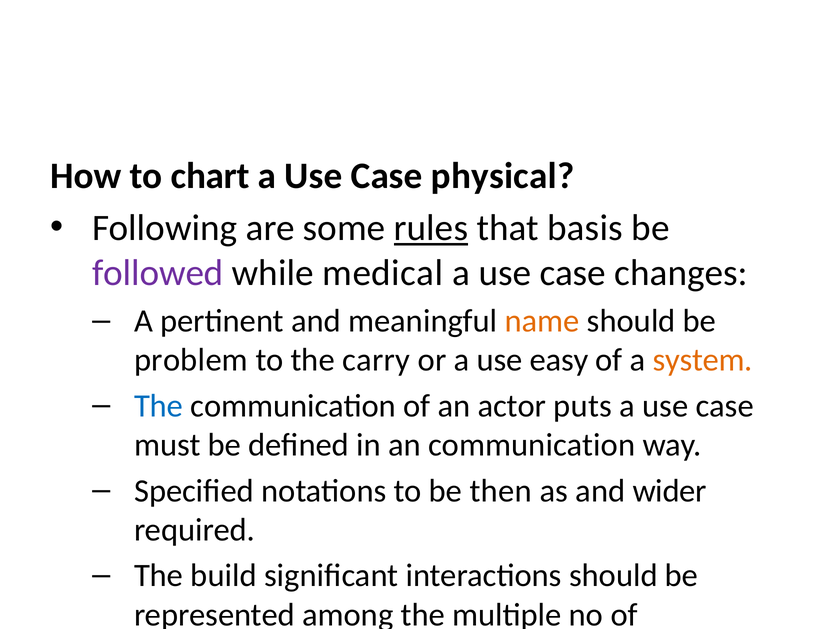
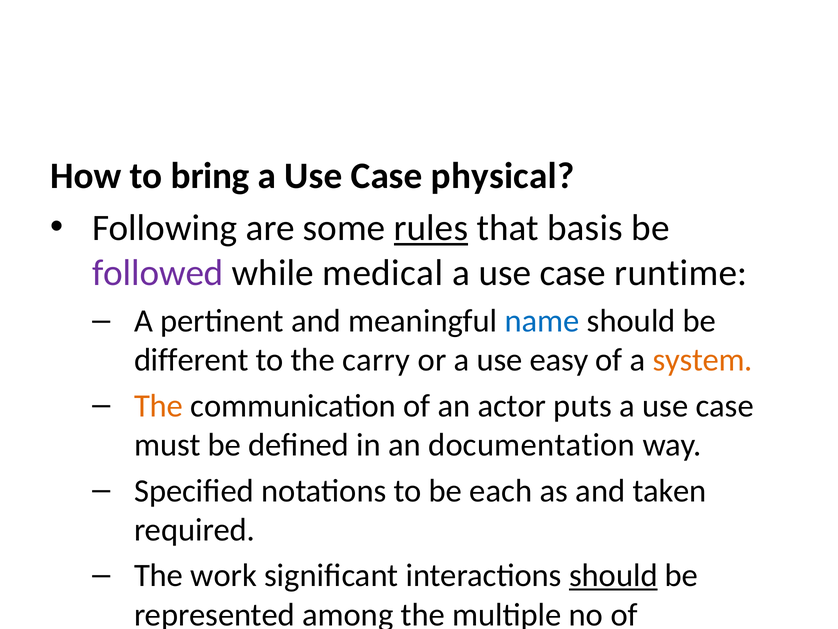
chart: chart -> bring
changes: changes -> runtime
name colour: orange -> blue
problem: problem -> different
The at (159, 406) colour: blue -> orange
an communication: communication -> documentation
then: then -> each
wider: wider -> taken
build: build -> work
should at (613, 575) underline: none -> present
